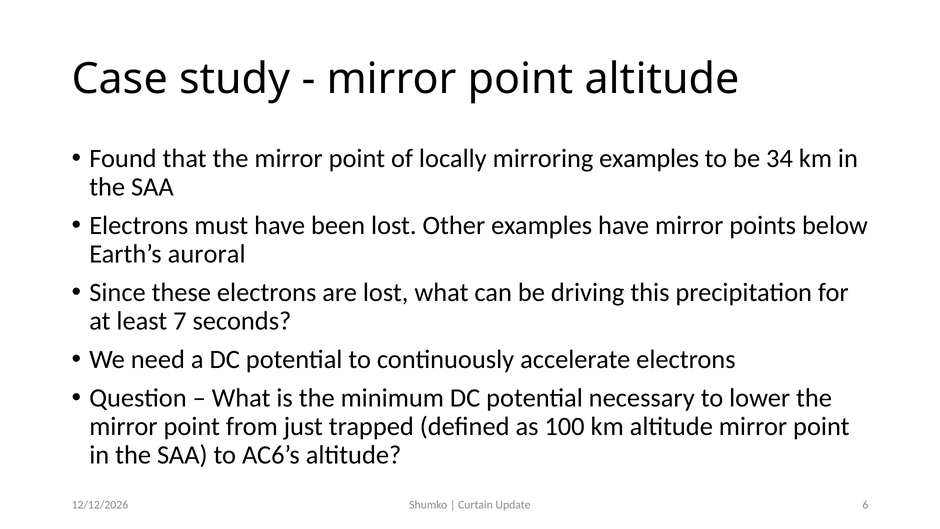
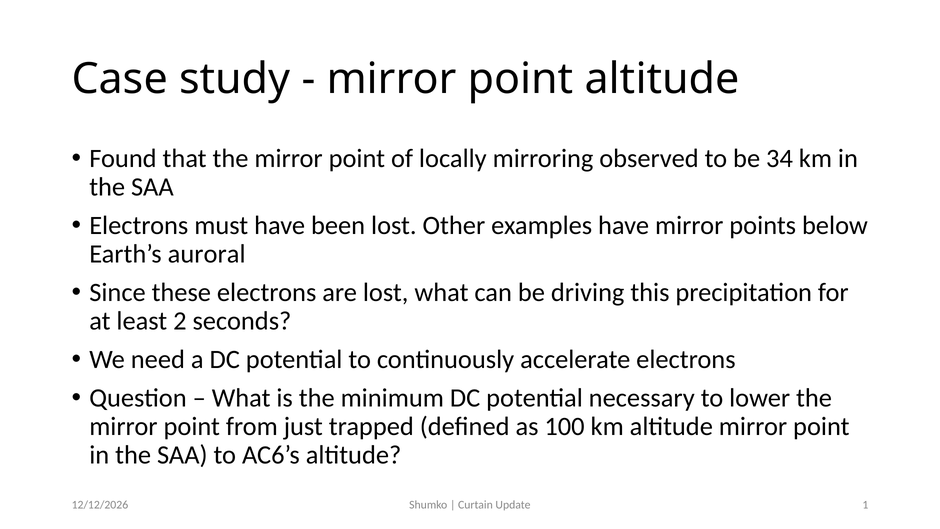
mirroring examples: examples -> observed
7: 7 -> 2
6: 6 -> 1
